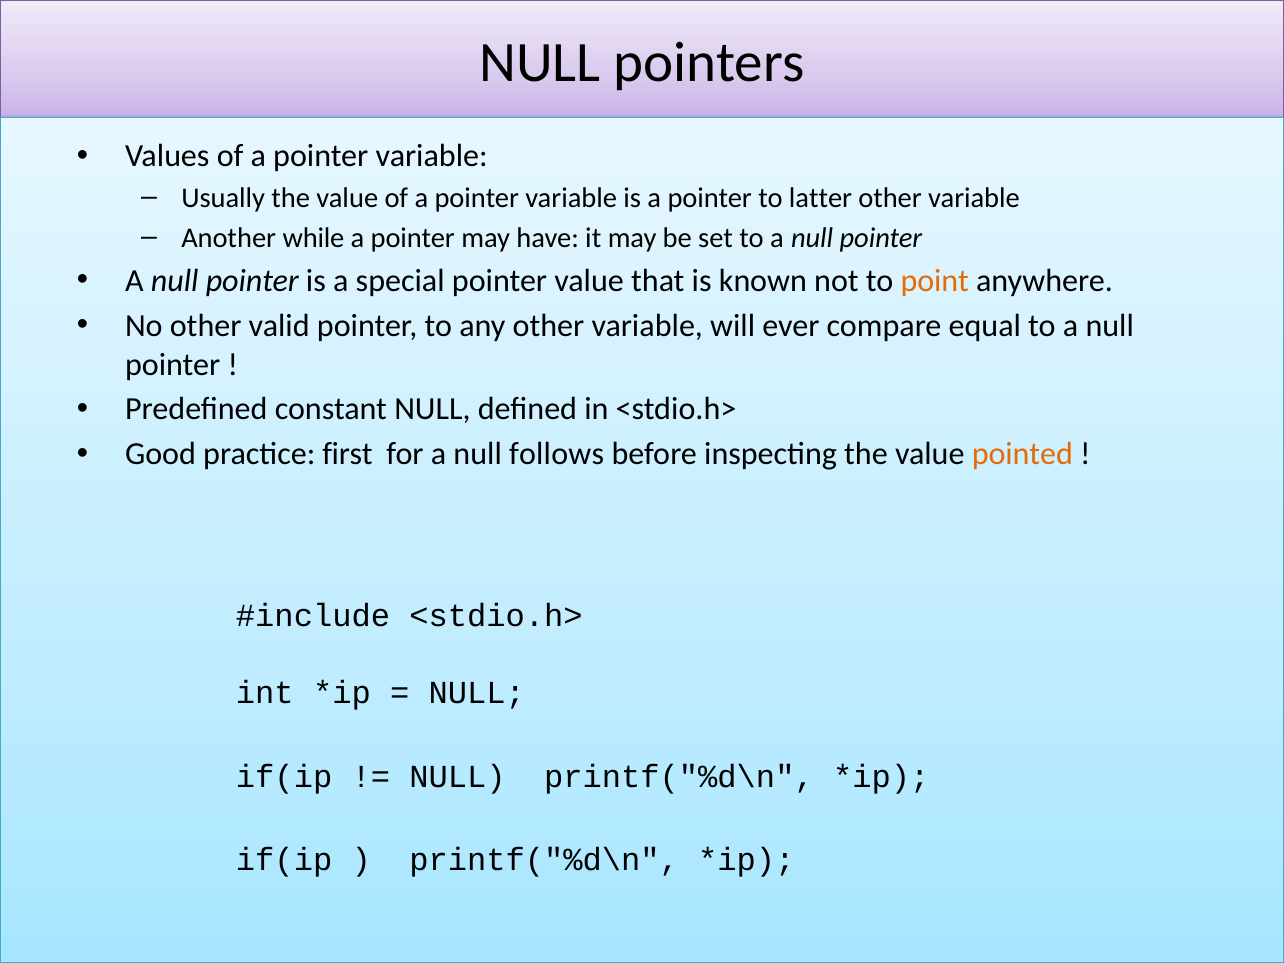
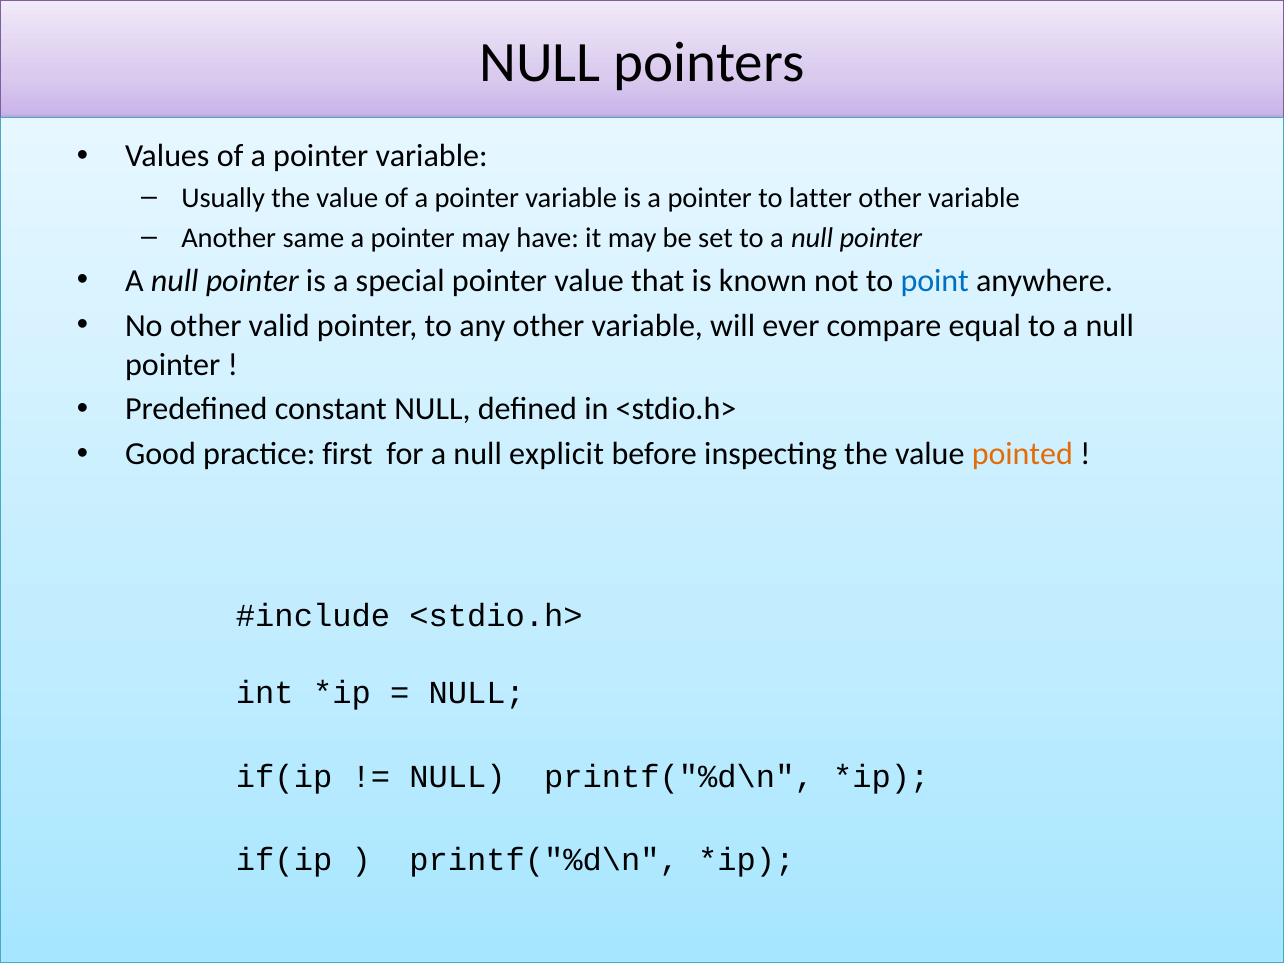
while: while -> same
point colour: orange -> blue
follows: follows -> explicit
